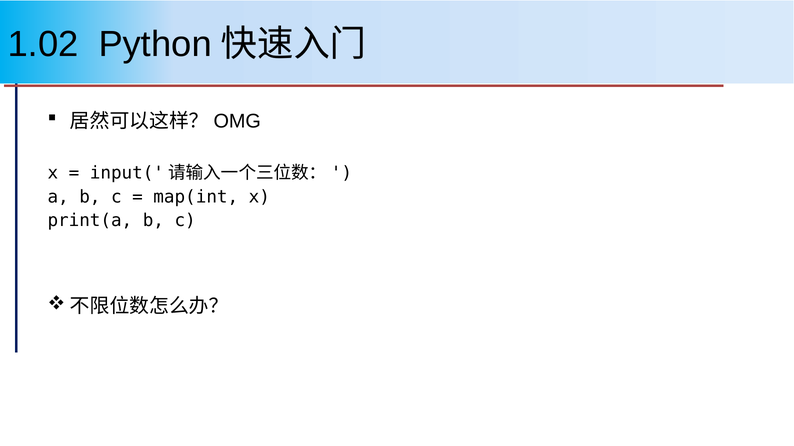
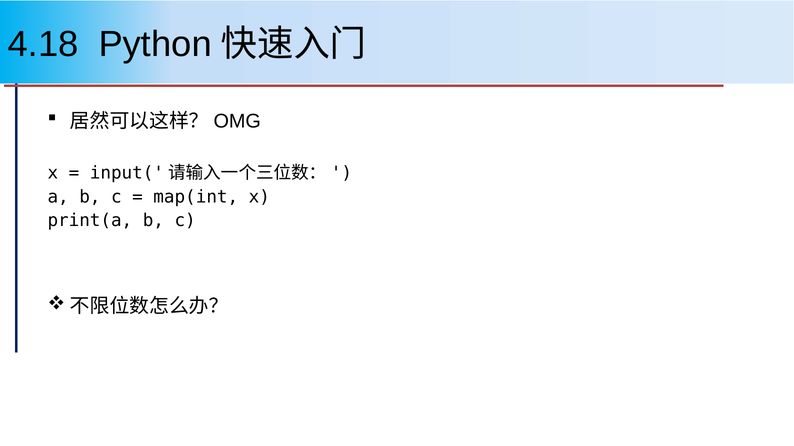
1.02: 1.02 -> 4.18
